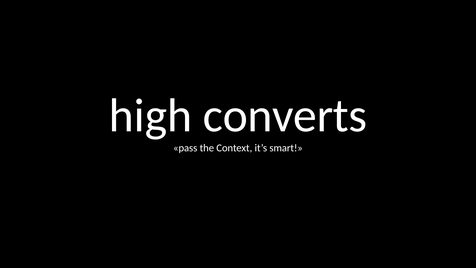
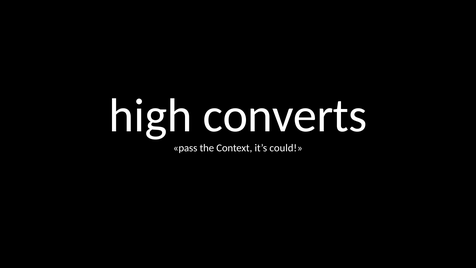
smart: smart -> could
